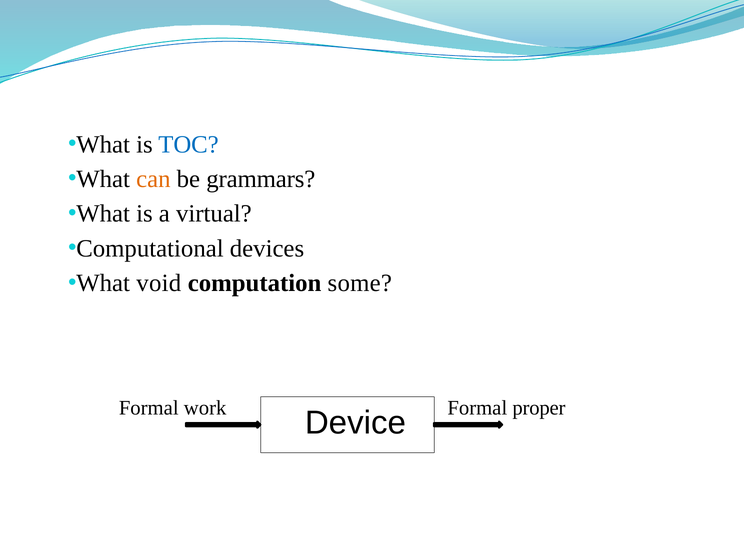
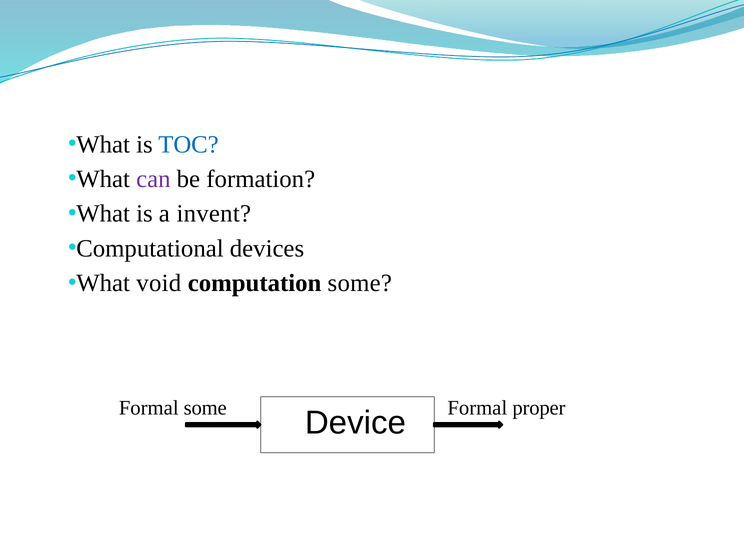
can colour: orange -> purple
grammars: grammars -> formation
virtual: virtual -> invent
Formal work: work -> some
